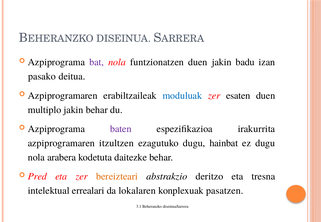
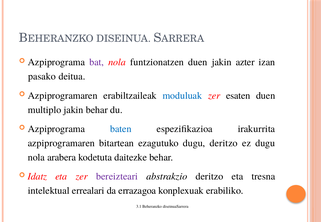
badu: badu -> azter
baten colour: purple -> blue
itzultzen: itzultzen -> bitartean
dugu hainbat: hainbat -> deritzo
Pred: Pred -> Idatz
bereizteari colour: orange -> purple
lokalaren: lokalaren -> errazagoa
pasatzen: pasatzen -> erabiliko
